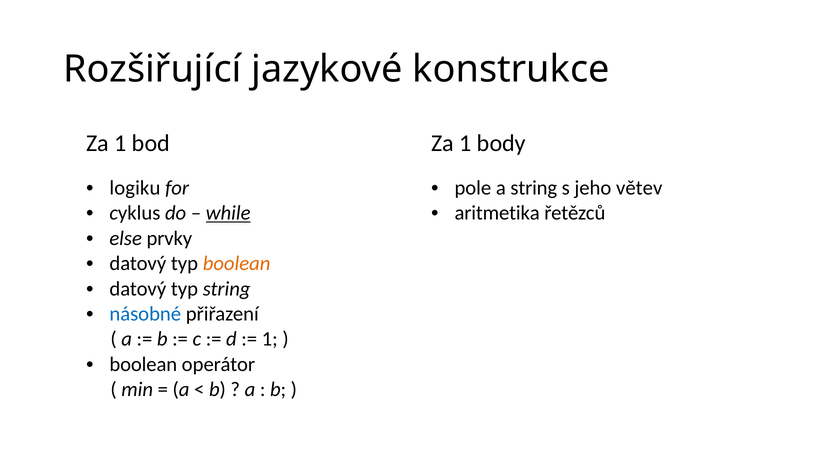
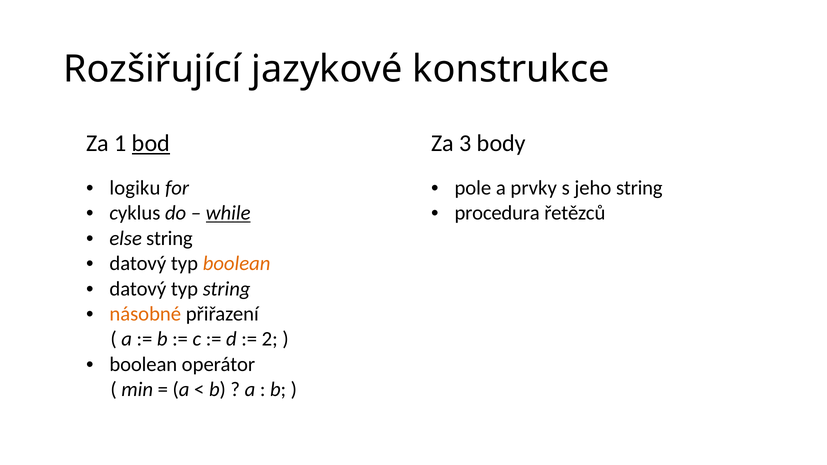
bod underline: none -> present
1 at (465, 144): 1 -> 3
a string: string -> prvky
jeho větev: větev -> string
aritmetika: aritmetika -> procedura
else prvky: prvky -> string
násobné colour: blue -> orange
1 at (270, 339): 1 -> 2
